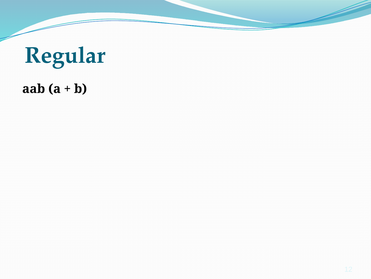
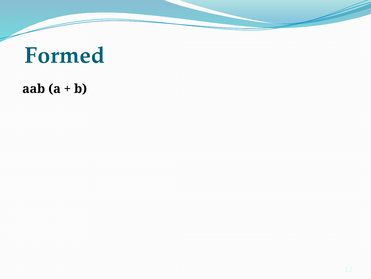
Regular: Regular -> Formed
